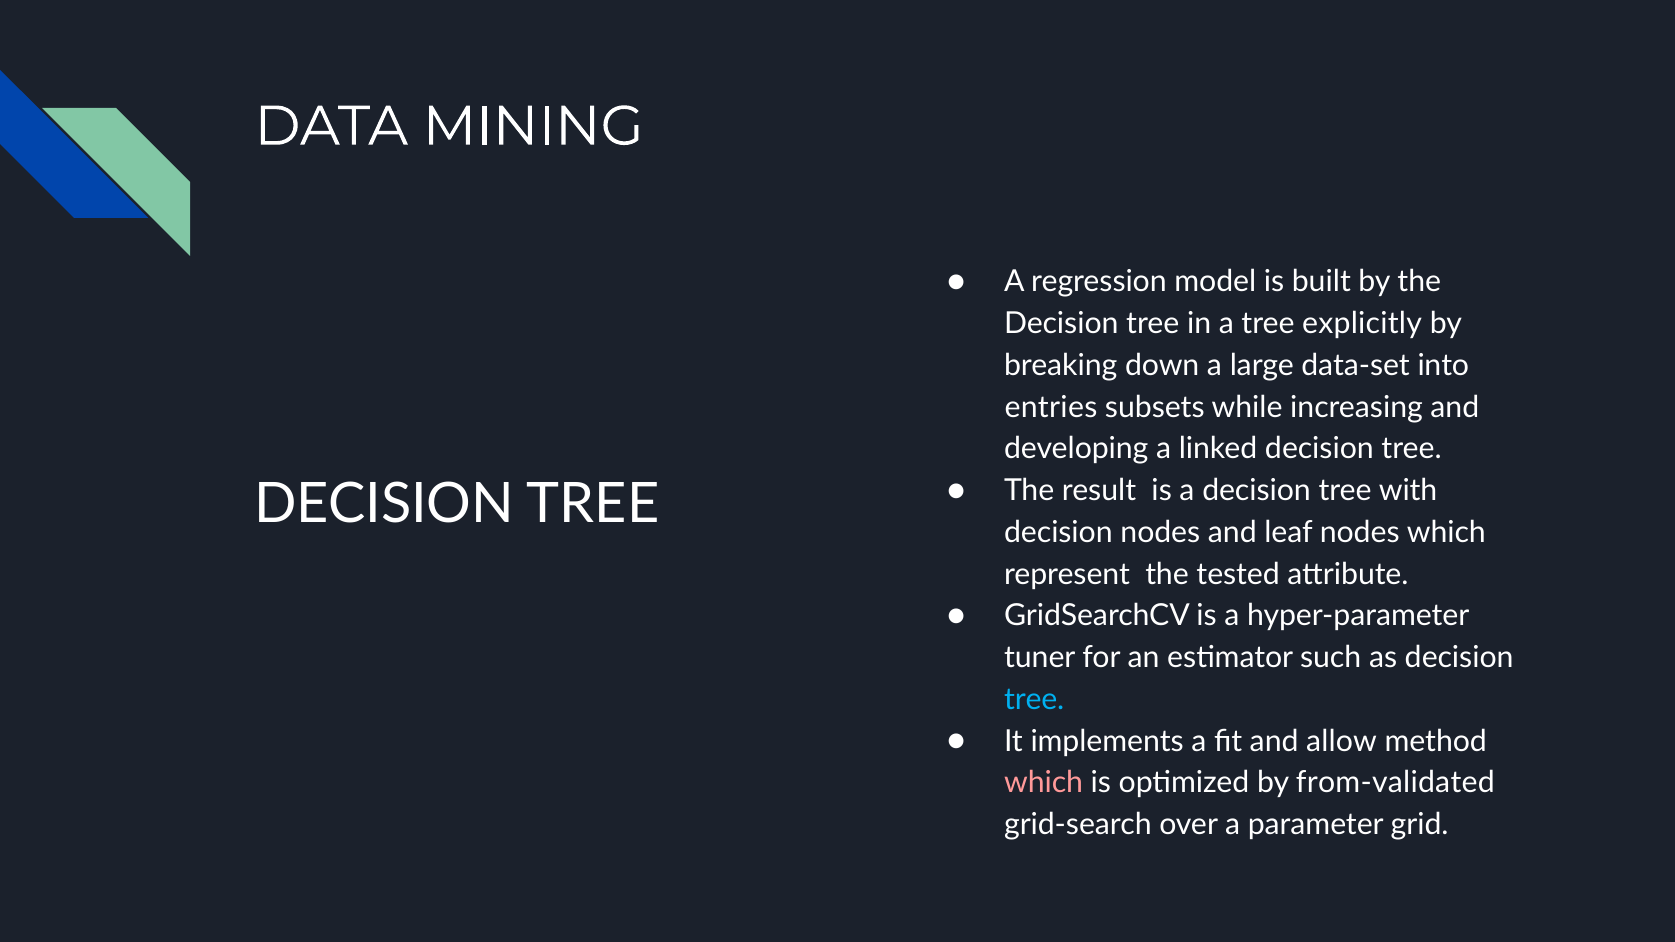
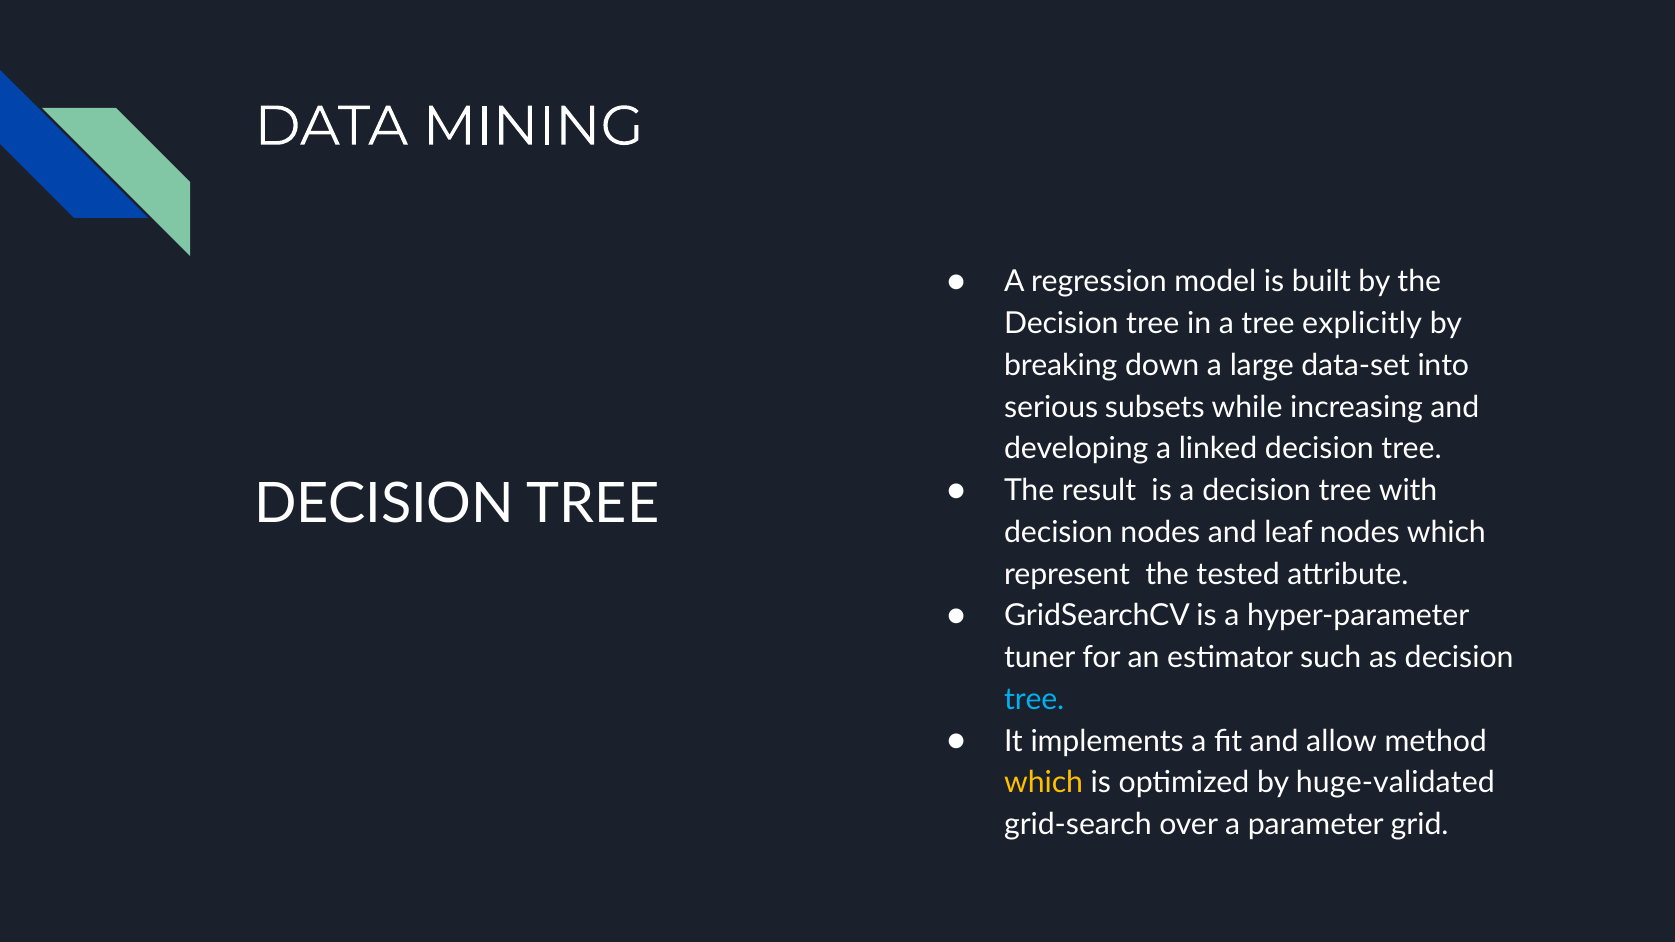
entries: entries -> serious
which at (1044, 783) colour: pink -> yellow
from-validated: from-validated -> huge-validated
